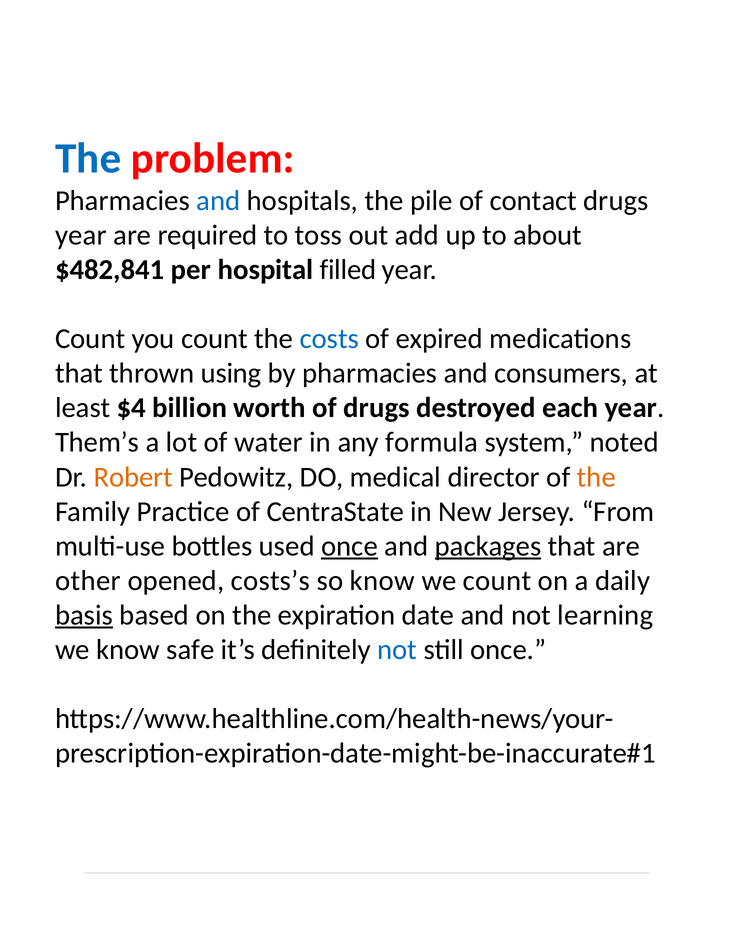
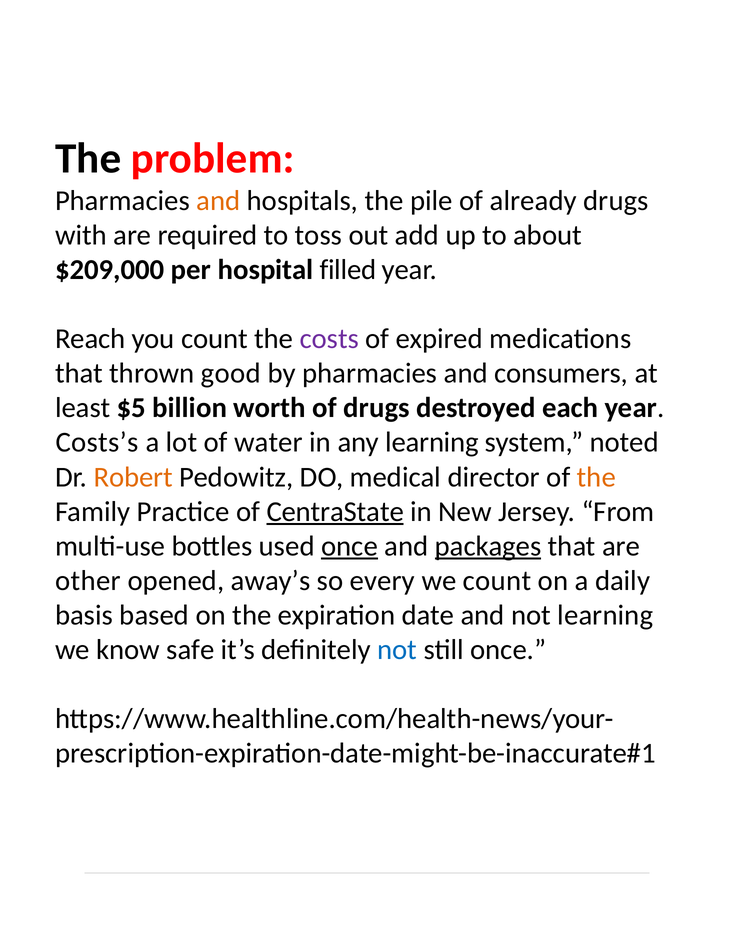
The at (88, 158) colour: blue -> black
and at (218, 201) colour: blue -> orange
contact: contact -> already
year at (81, 235): year -> with
$482,841: $482,841 -> $209,000
Count at (90, 339): Count -> Reach
costs colour: blue -> purple
using: using -> good
$4: $4 -> $5
Them’s: Them’s -> Costs’s
any formula: formula -> learning
CentraState underline: none -> present
costs’s: costs’s -> away’s
so know: know -> every
basis underline: present -> none
